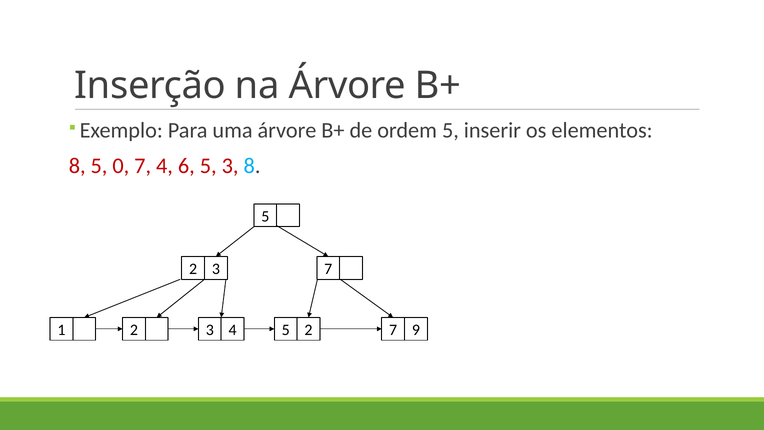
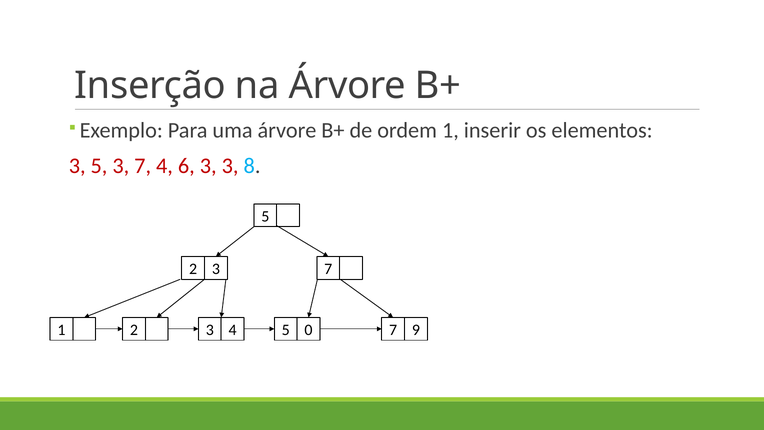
ordem 5: 5 -> 1
8 at (77, 166): 8 -> 3
5 0: 0 -> 3
6 5: 5 -> 3
4 5 2: 2 -> 0
